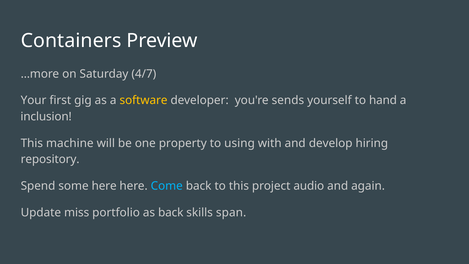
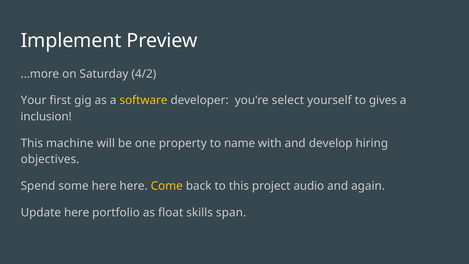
Containers: Containers -> Implement
4/7: 4/7 -> 4/2
sends: sends -> select
hand: hand -> gives
using: using -> name
repository: repository -> objectives
Come colour: light blue -> yellow
Update miss: miss -> here
as back: back -> float
